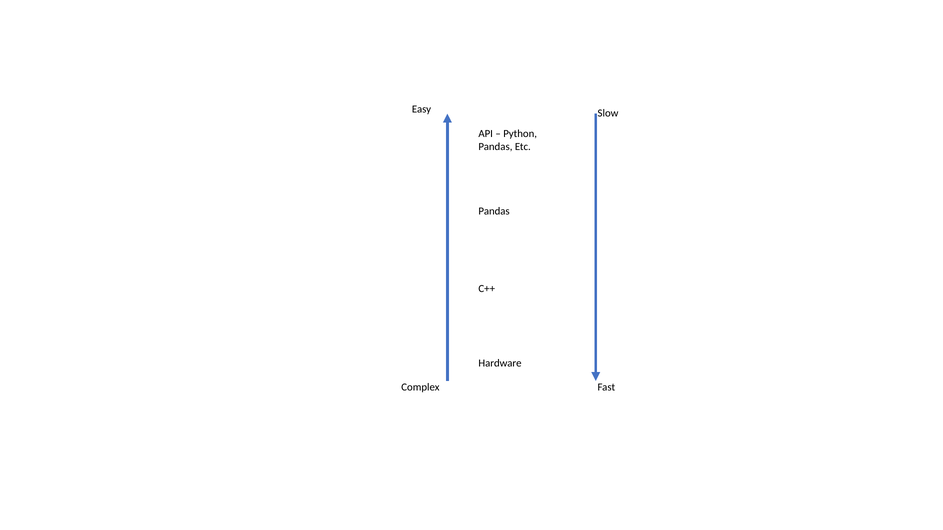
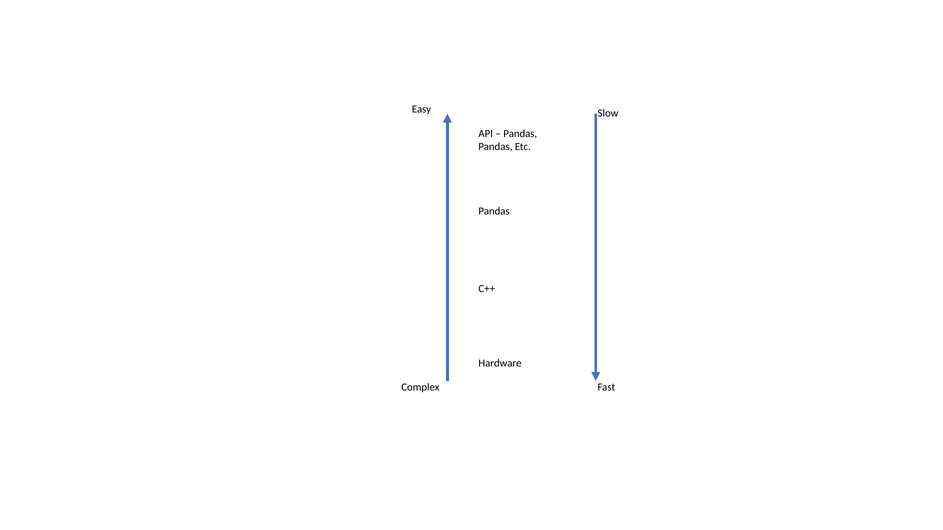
Python at (520, 134): Python -> Pandas
